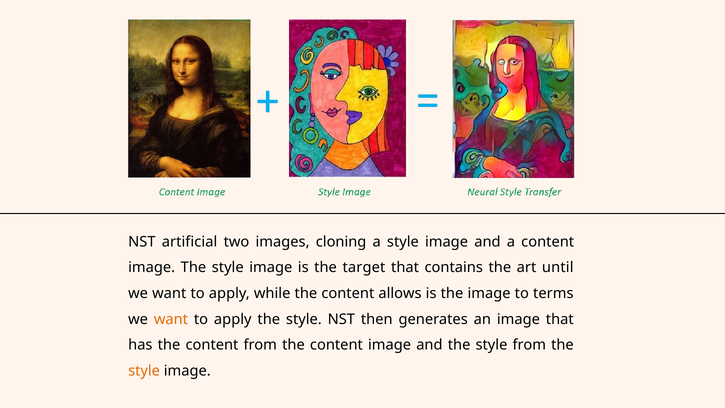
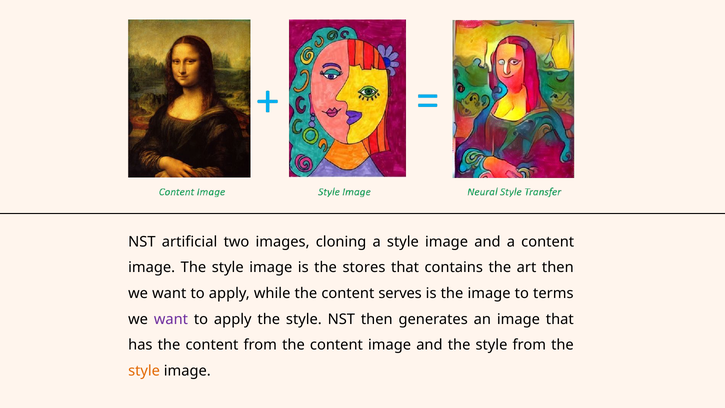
target: target -> stores
art until: until -> then
allows: allows -> serves
want at (171, 319) colour: orange -> purple
